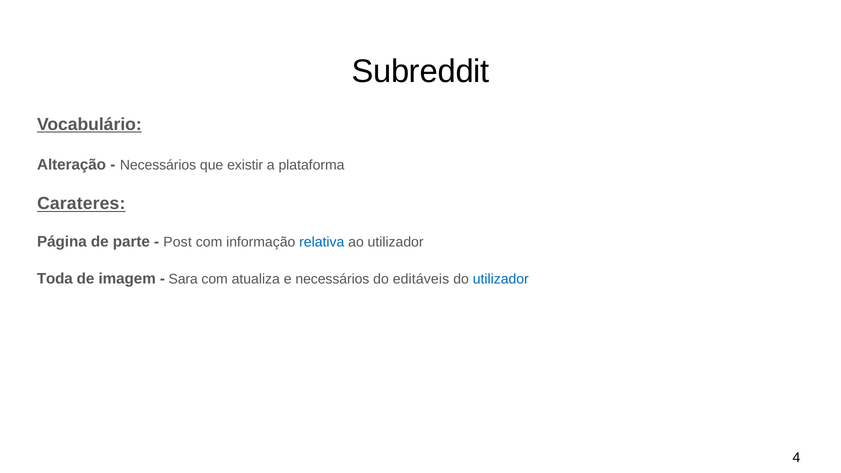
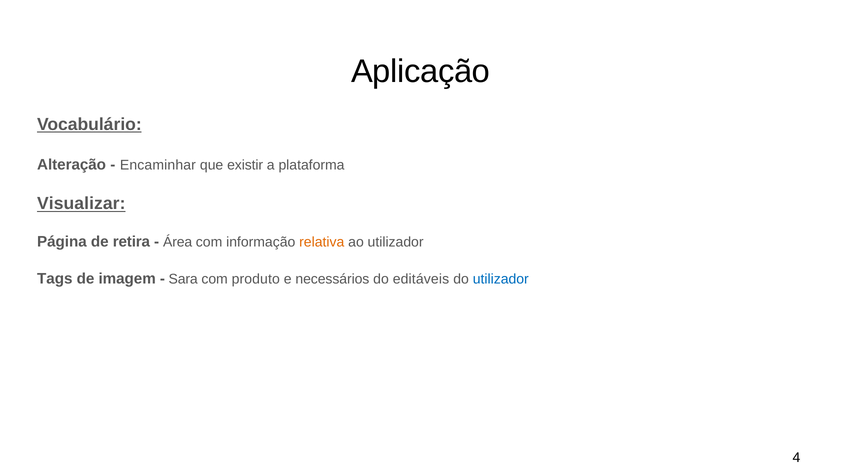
Subreddit: Subreddit -> Aplicação
Necessários at (158, 165): Necessários -> Encaminhar
Carateres: Carateres -> Visualizar
parte: parte -> retira
Post: Post -> Área
relativa colour: blue -> orange
Toda: Toda -> Tags
atualiza: atualiza -> produto
